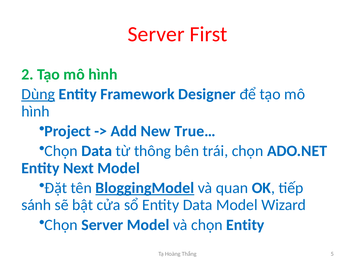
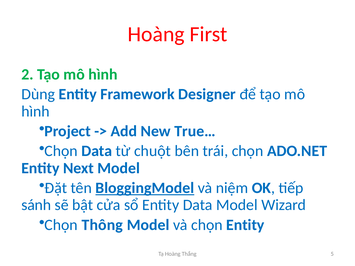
Server at (156, 34): Server -> Hoàng
Dùng underline: present -> none
thông: thông -> chuột
quan: quan -> niệm
Chọn Server: Server -> Thông
